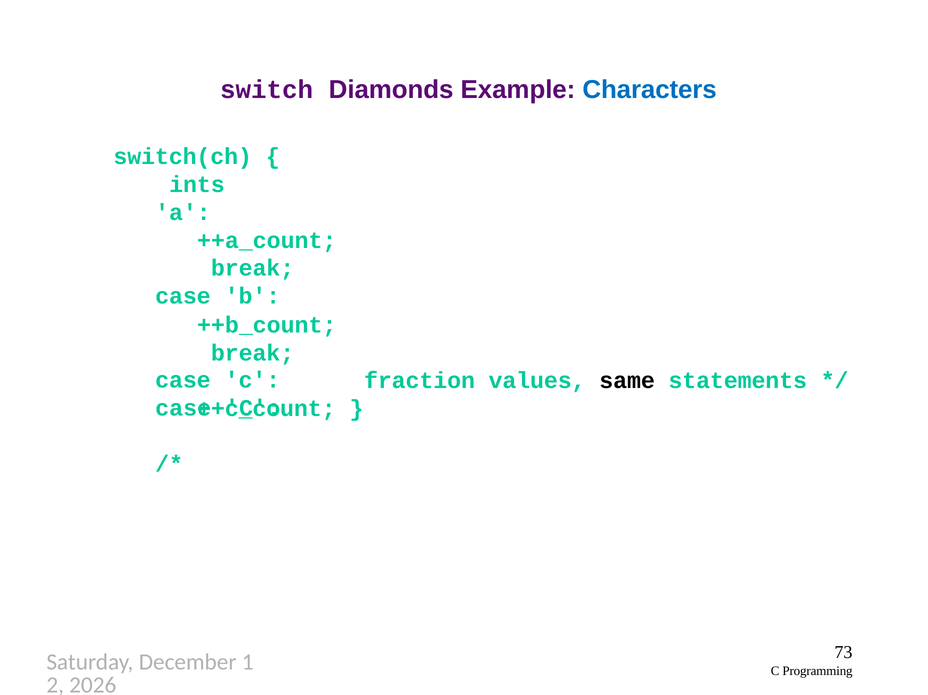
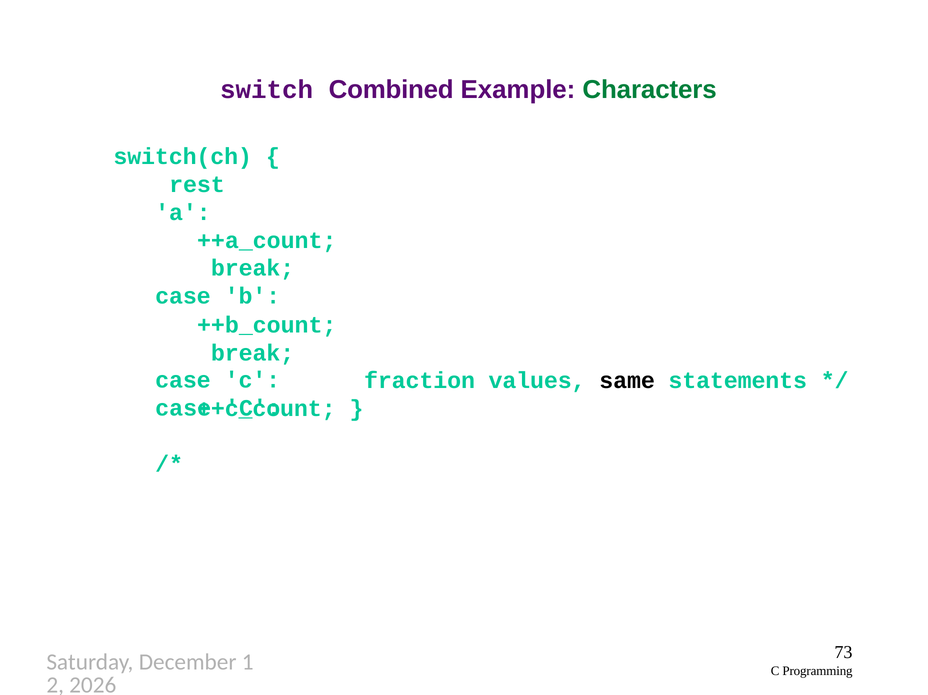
Diamonds: Diamonds -> Combined
Characters colour: blue -> green
ints: ints -> rest
